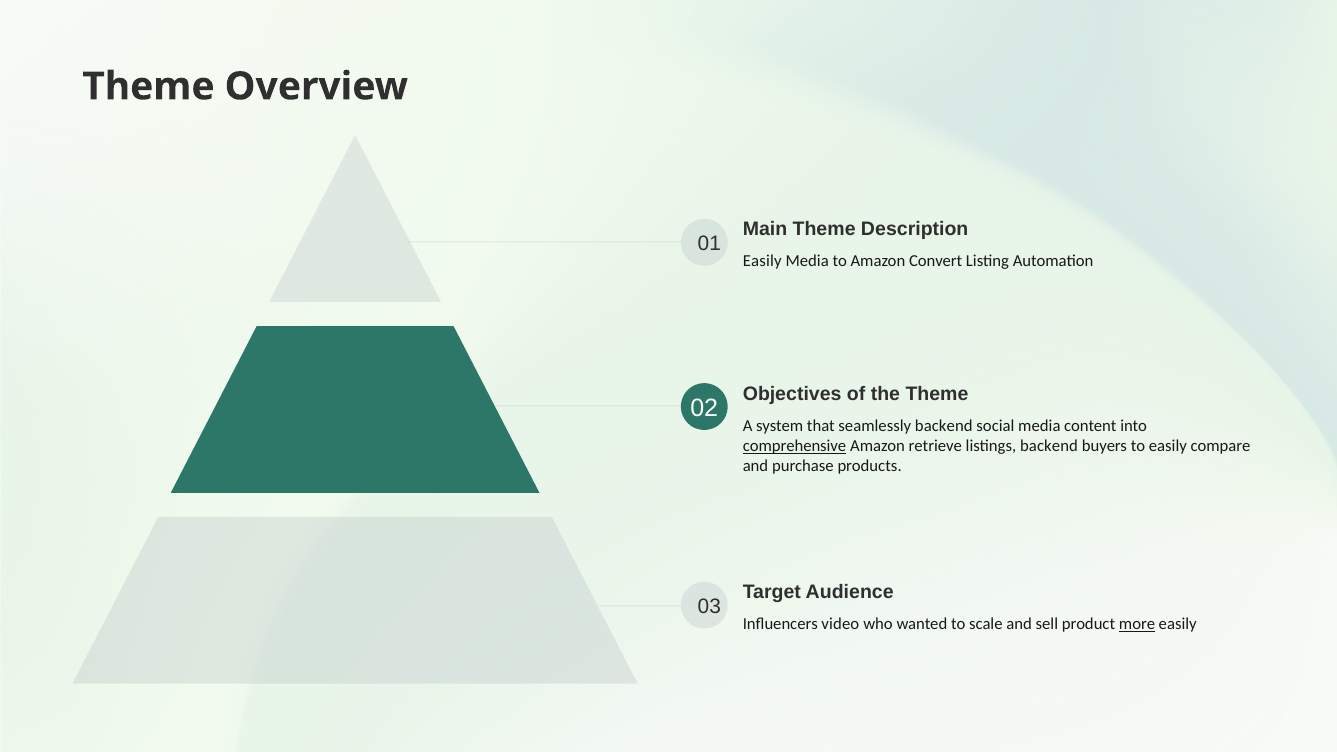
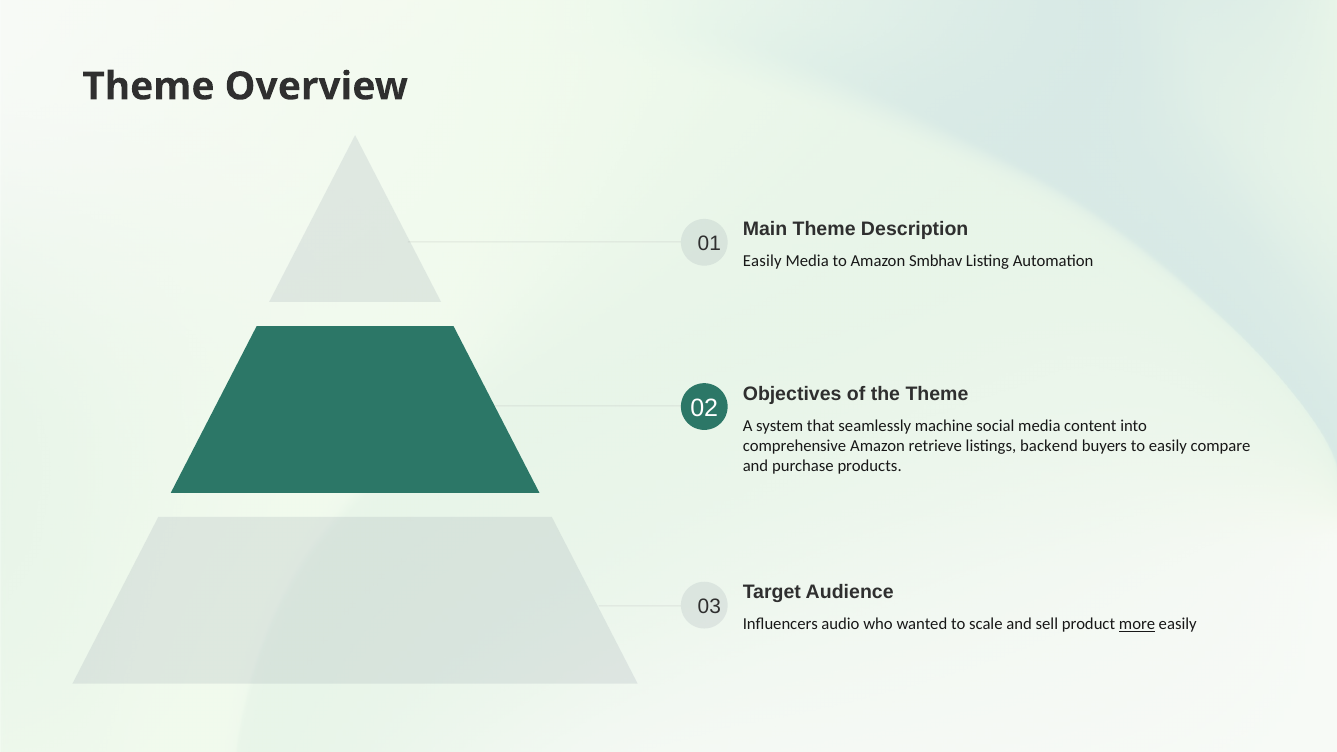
Convert: Convert -> Smbhav
seamlessly backend: backend -> machine
comprehensive underline: present -> none
video: video -> audio
